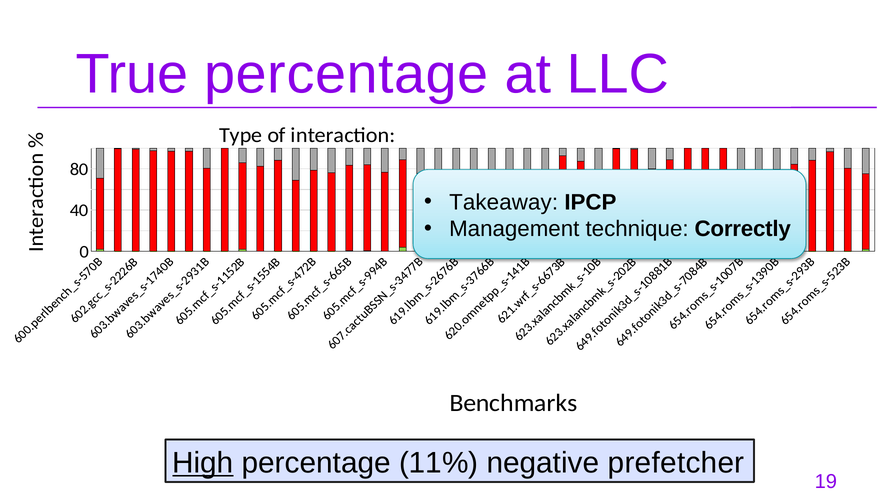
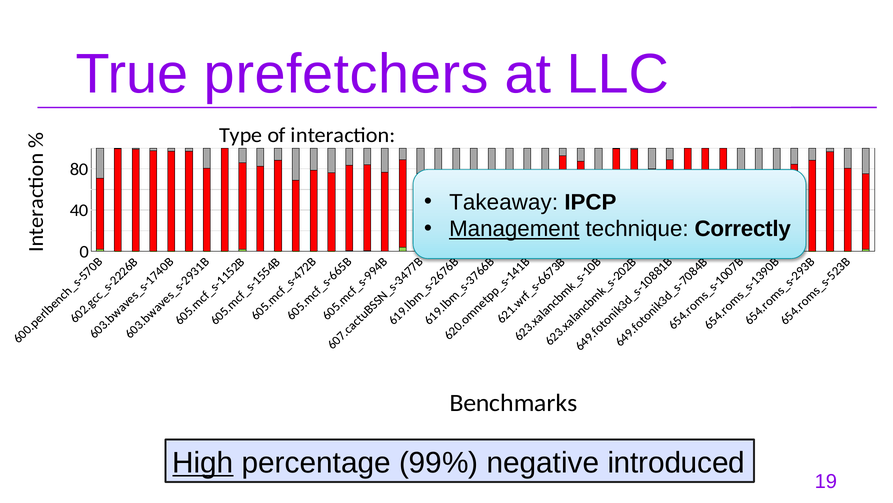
True percentage: percentage -> prefetchers
Management underline: none -> present
11%: 11% -> 99%
prefetcher: prefetcher -> introduced
